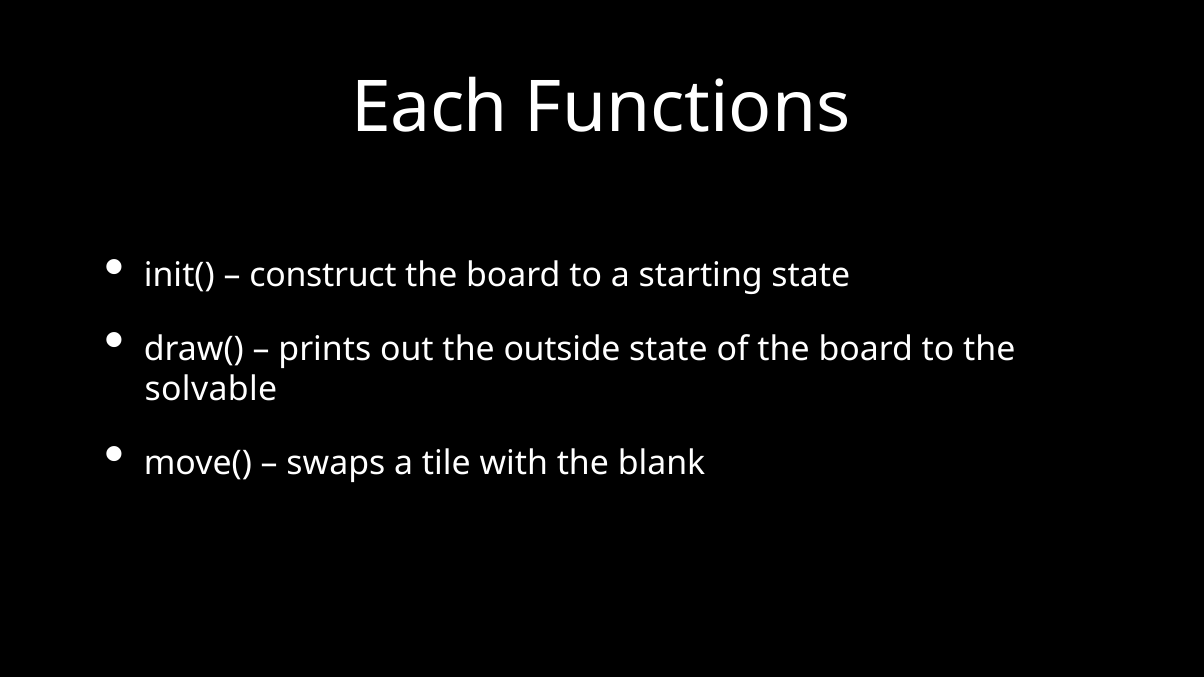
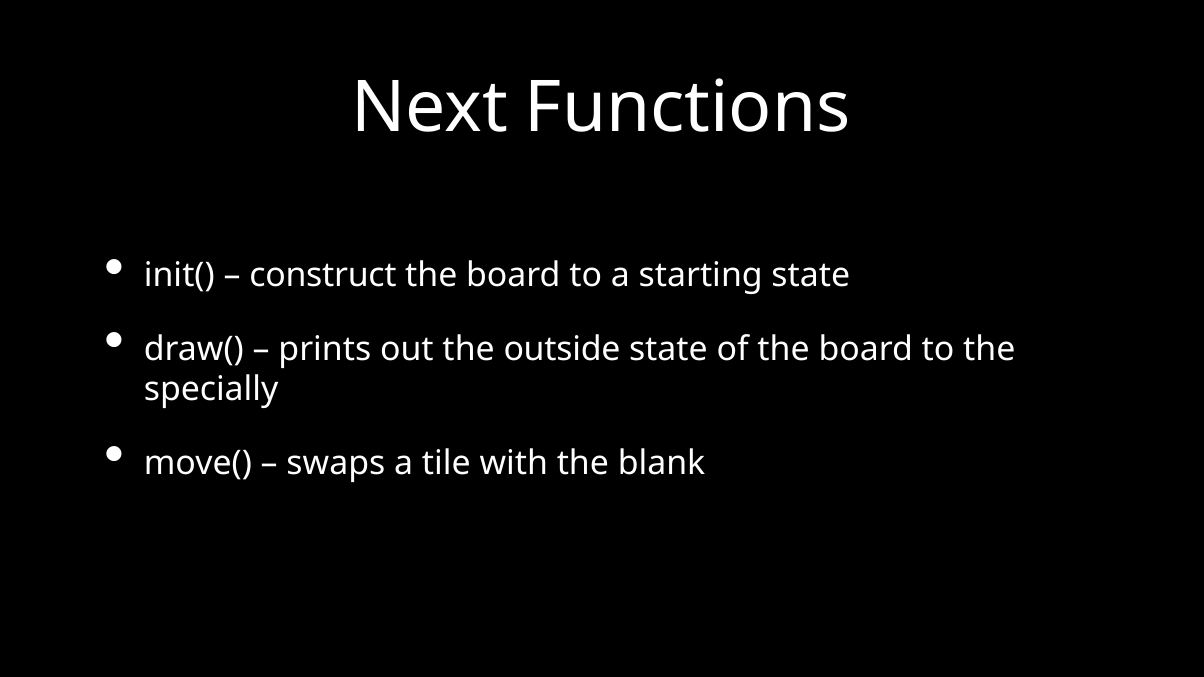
Each: Each -> Next
solvable: solvable -> specially
